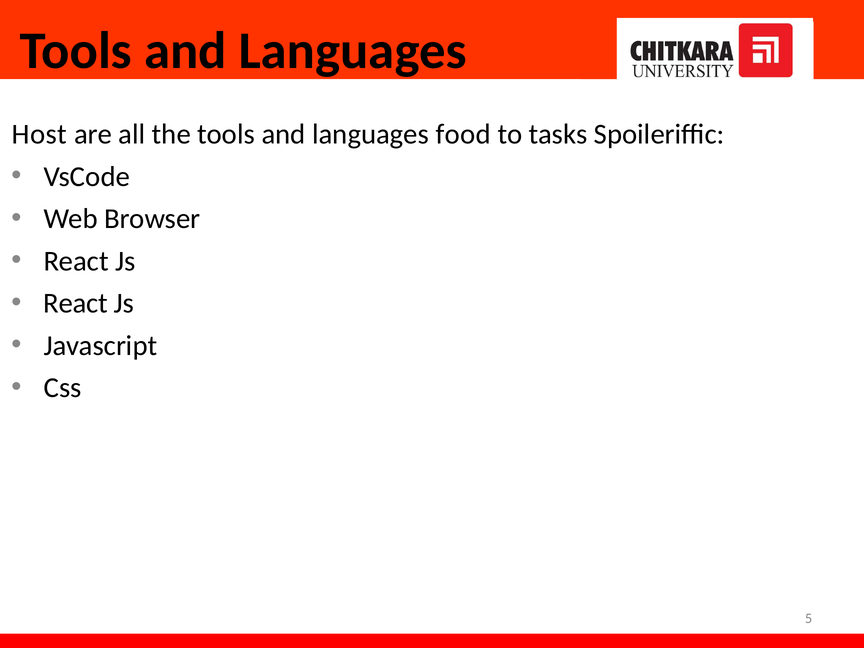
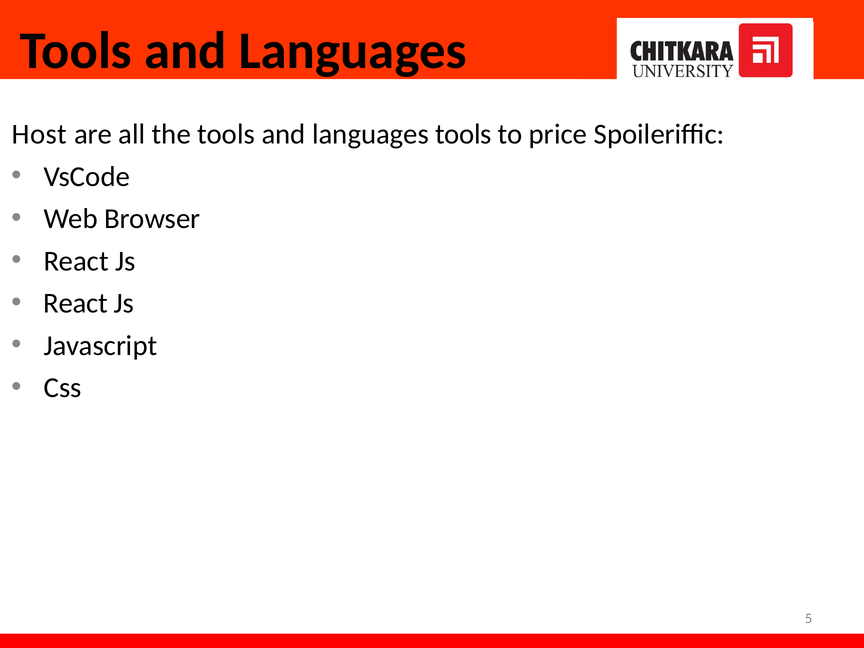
languages food: food -> tools
tasks: tasks -> price
